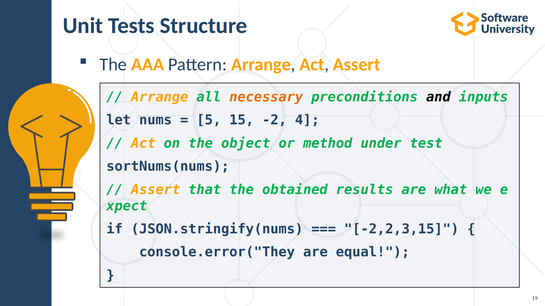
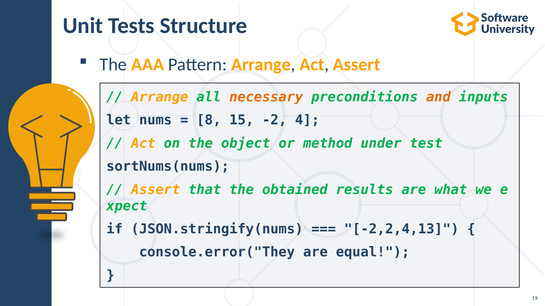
and colour: black -> orange
5: 5 -> 8
-2,2,3,15: -2,2,3,15 -> -2,2,4,13
